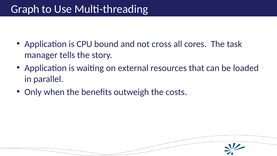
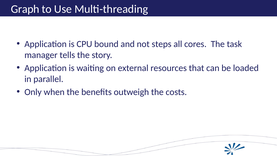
cross: cross -> steps
